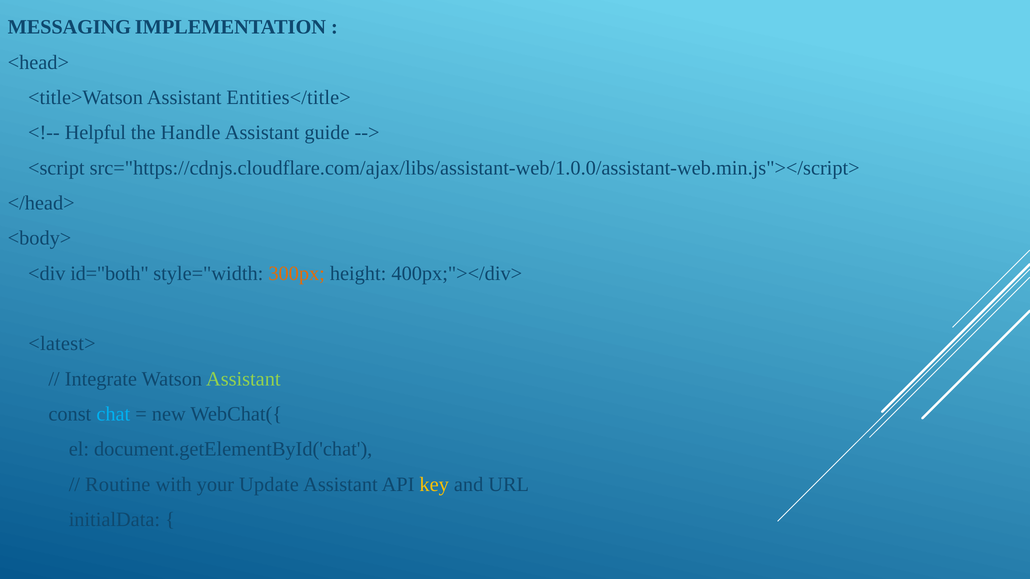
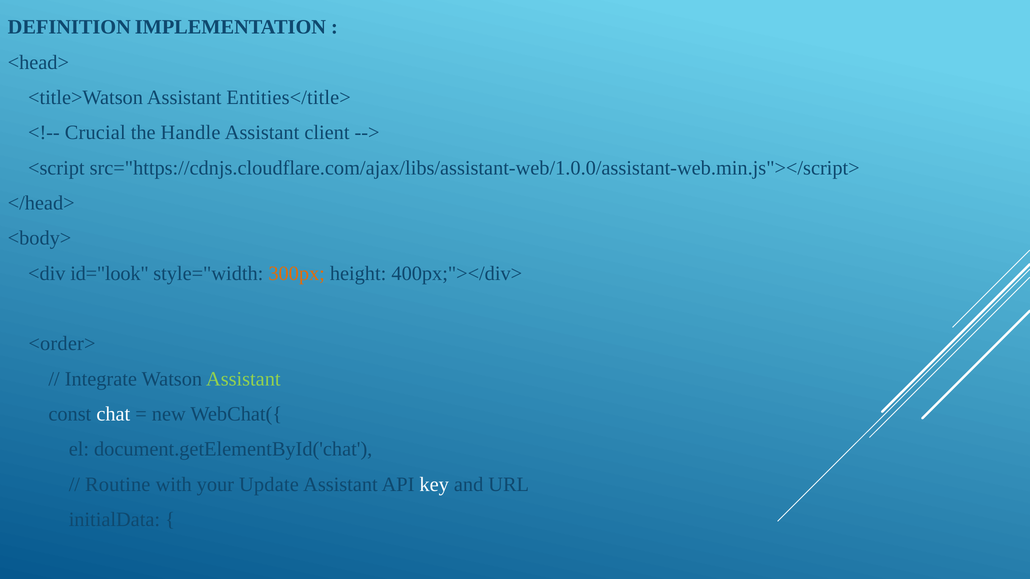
MESSAGING: MESSAGING -> DEFINITION
Helpful: Helpful -> Crucial
guide: guide -> client
id="both: id="both -> id="look
<latest>: <latest> -> <order>
chat colour: light blue -> white
key colour: yellow -> white
